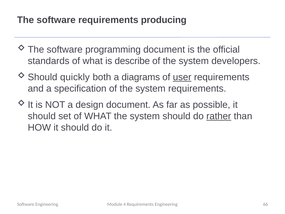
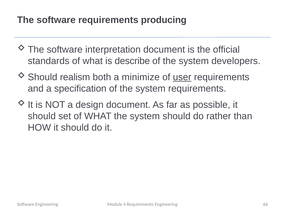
programming: programming -> interpretation
quickly: quickly -> realism
diagrams: diagrams -> minimize
rather underline: present -> none
